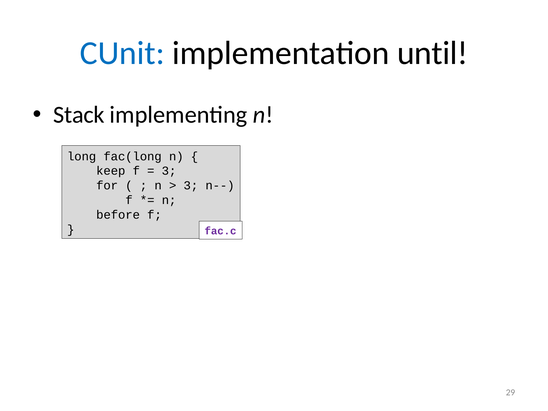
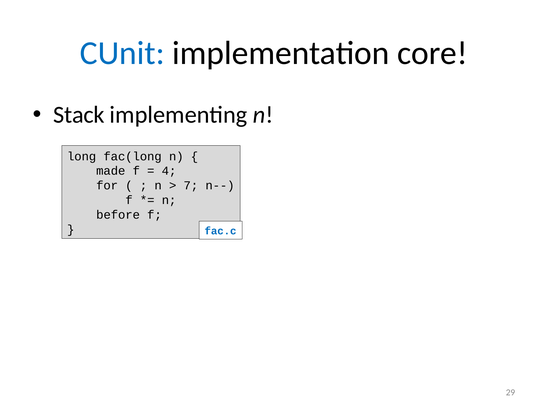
until: until -> core
keep: keep -> made
3 at (169, 171): 3 -> 4
3 at (191, 186): 3 -> 7
fac.c colour: purple -> blue
